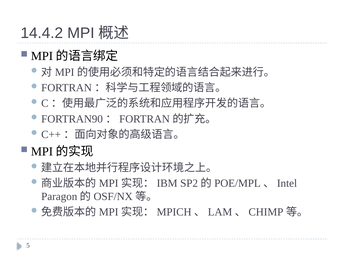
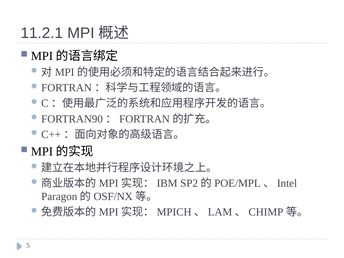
14.4.2: 14.4.2 -> 11.2.1
